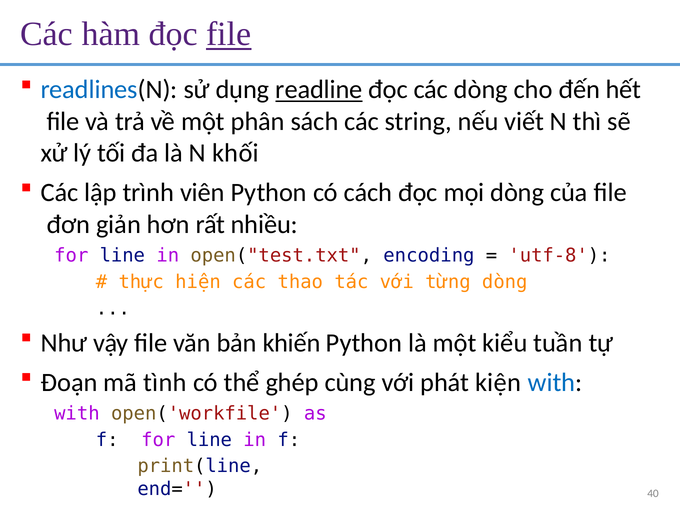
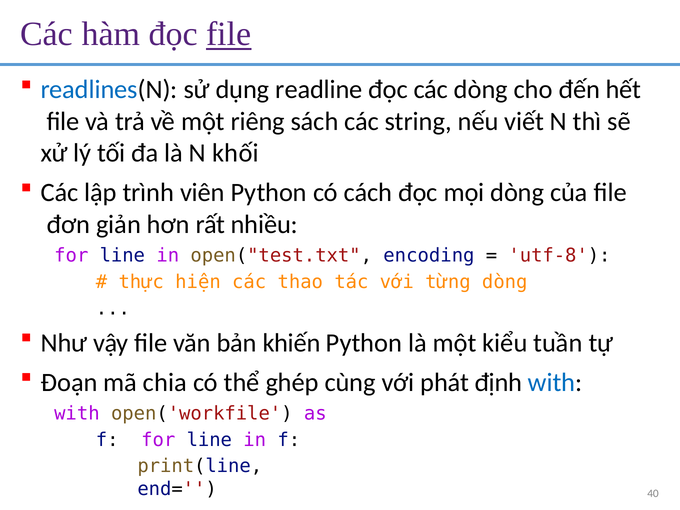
readline underline: present -> none
phân: phân -> riêng
tình: tình -> chia
kiện: kiện -> định
